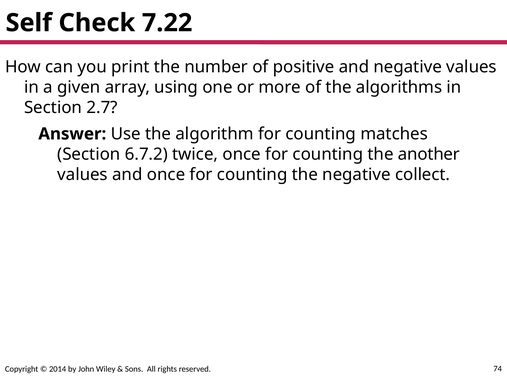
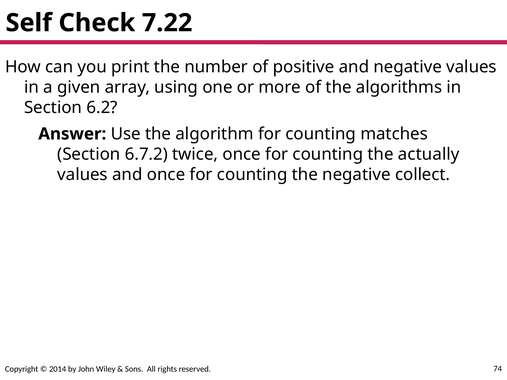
2.7: 2.7 -> 6.2
another: another -> actually
